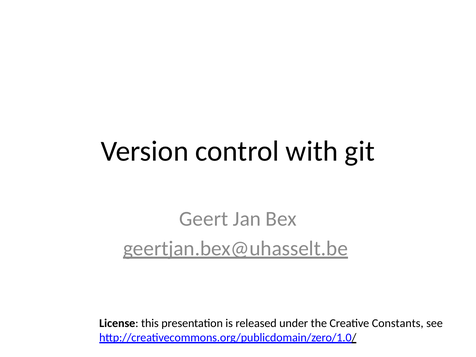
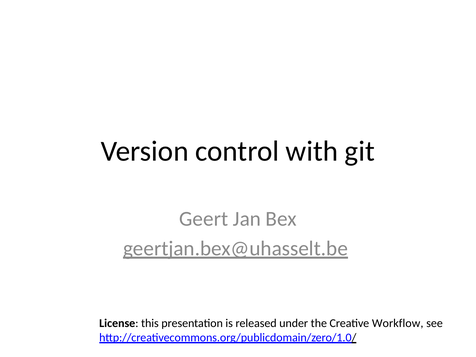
Constants: Constants -> Workflow
